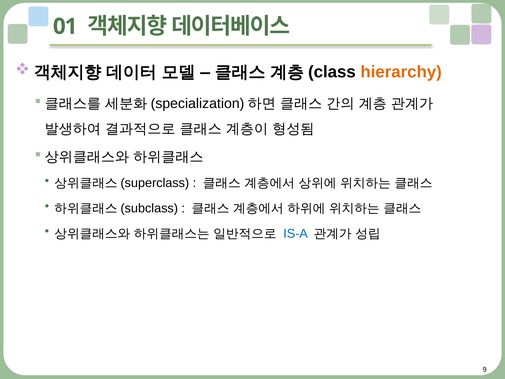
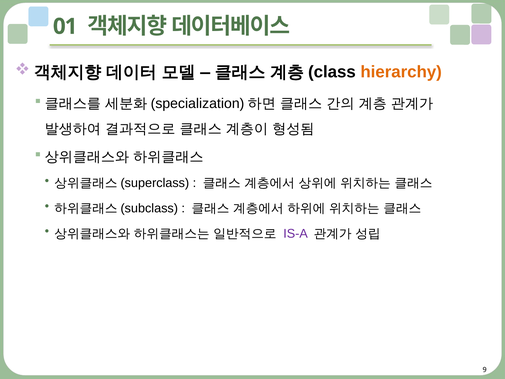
IS-A colour: blue -> purple
